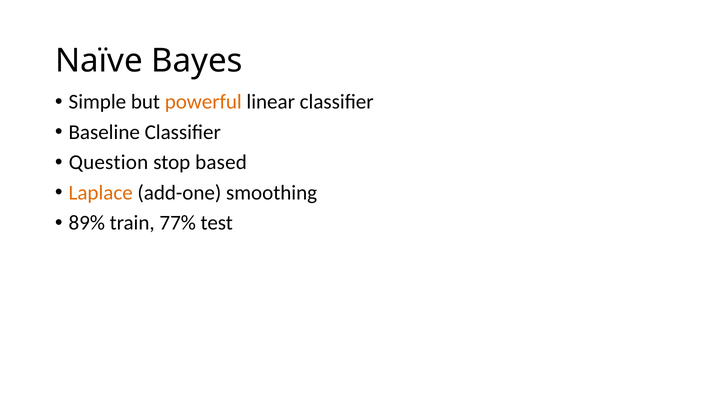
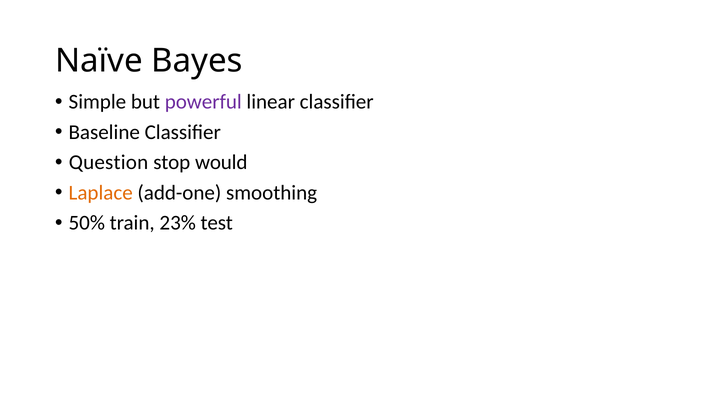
powerful colour: orange -> purple
based: based -> would
89%: 89% -> 50%
77%: 77% -> 23%
